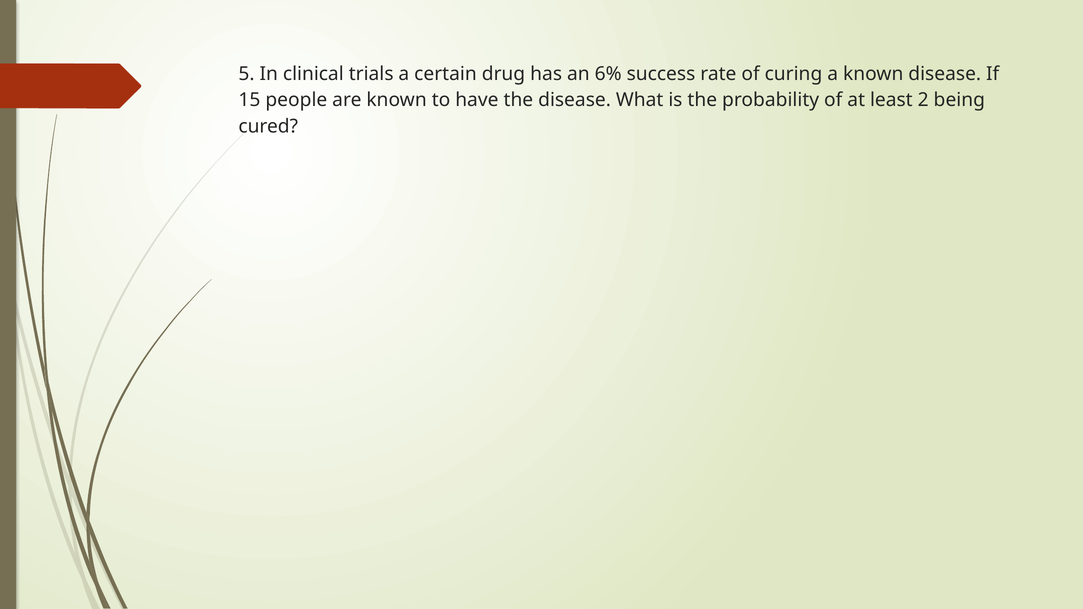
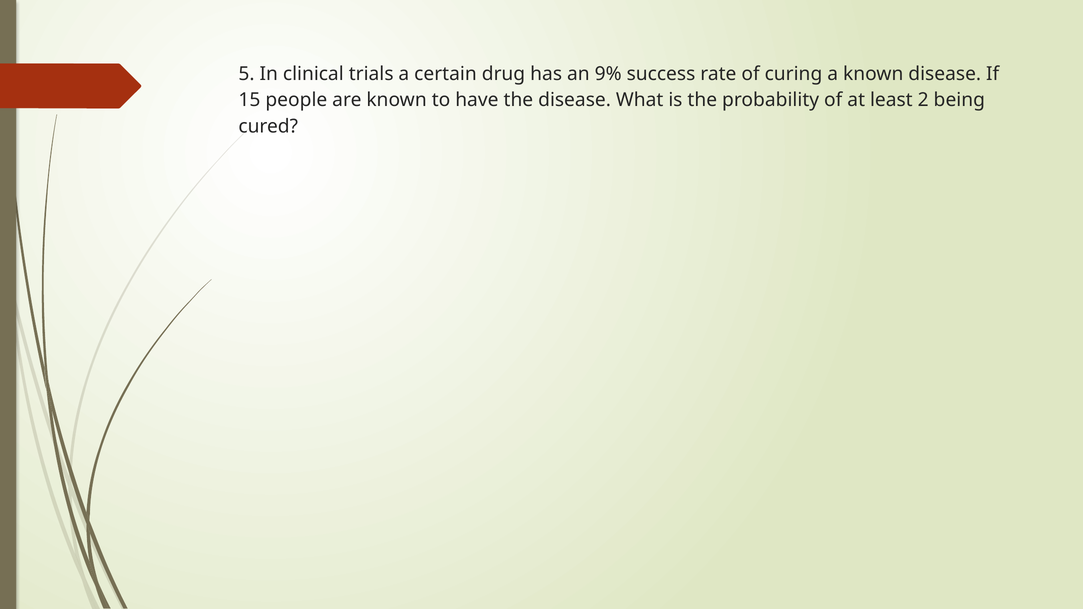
6%: 6% -> 9%
